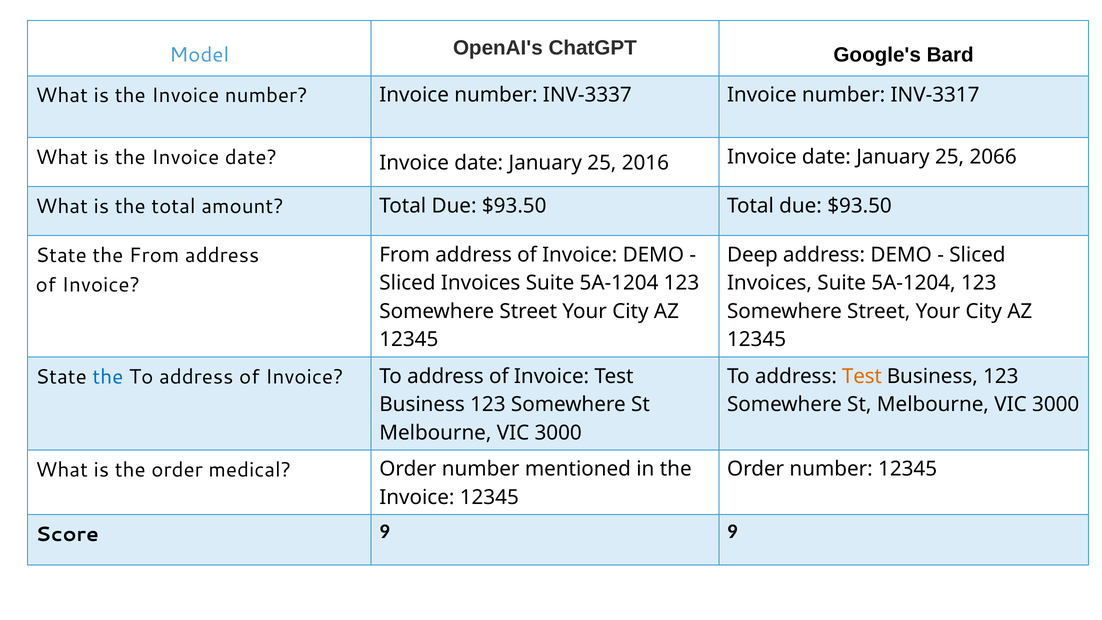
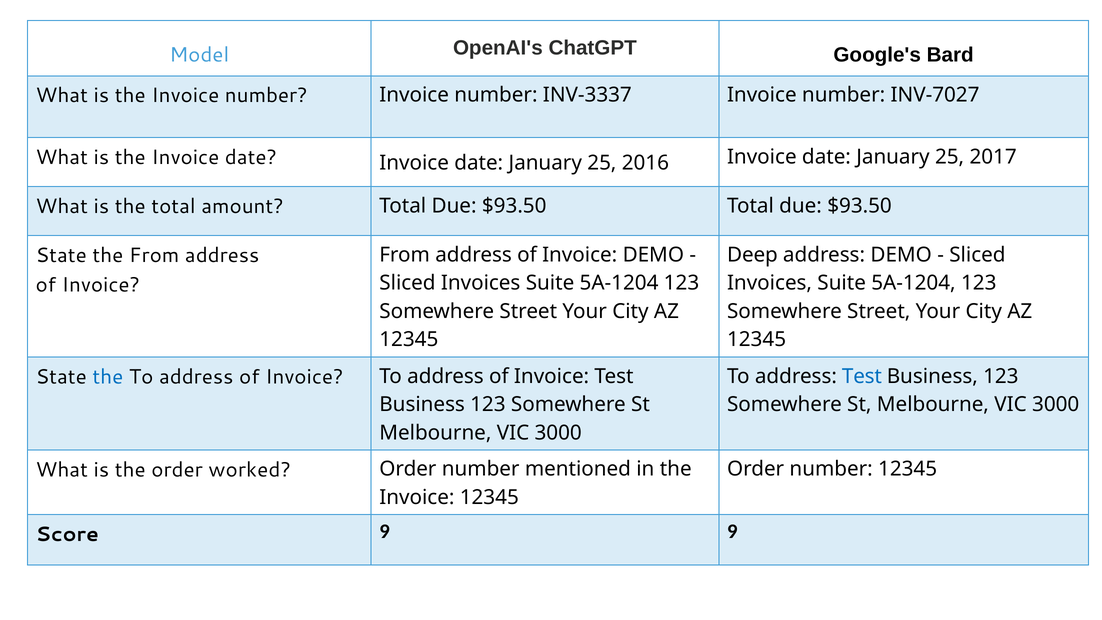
INV-3317: INV-3317 -> INV-7027
2066: 2066 -> 2017
Test at (862, 376) colour: orange -> blue
medical: medical -> worked
